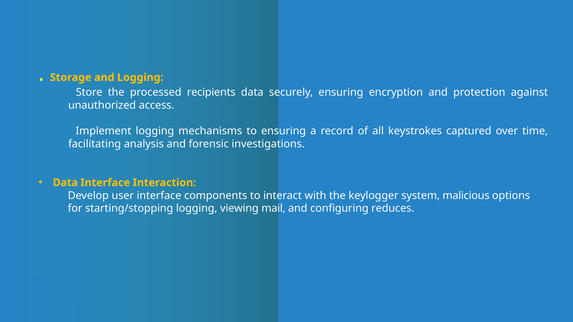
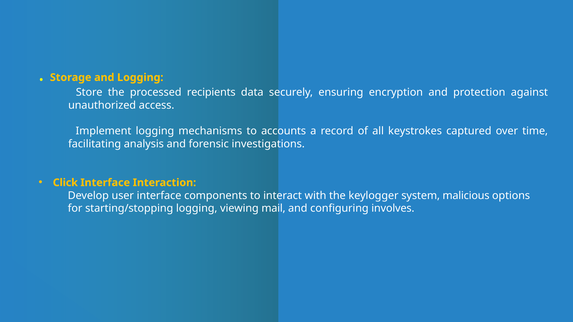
to ensuring: ensuring -> accounts
Data at (65, 183): Data -> Click
reduces: reduces -> involves
